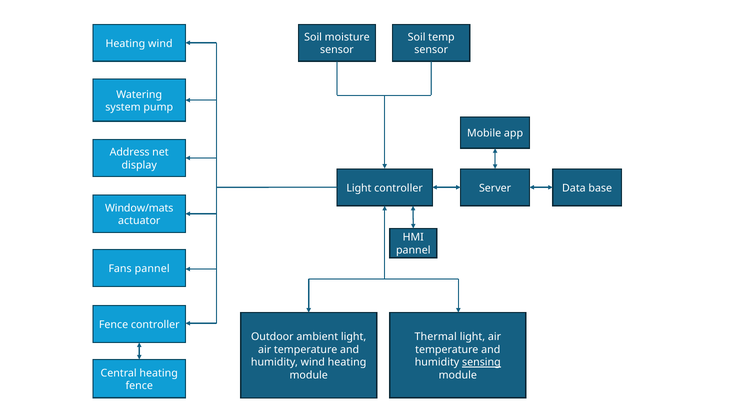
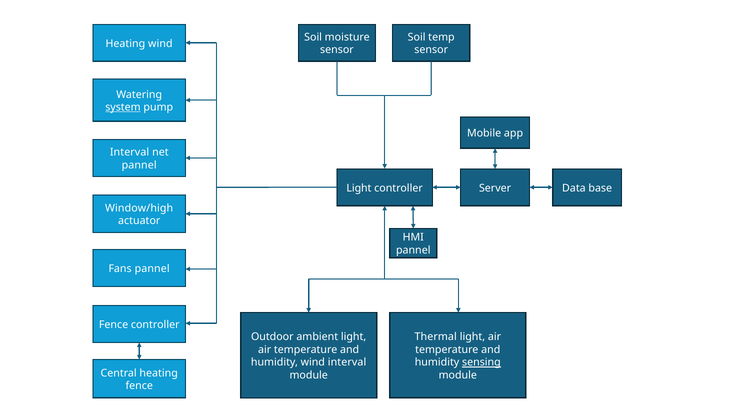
system underline: none -> present
Address at (130, 152): Address -> Interval
display at (139, 165): display -> pannel
Window/mats: Window/mats -> Window/high
wind heating: heating -> interval
